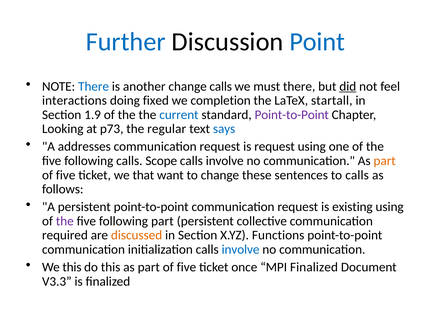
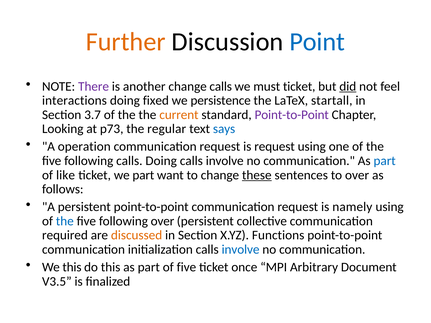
Further colour: blue -> orange
There at (94, 86) colour: blue -> purple
must there: there -> ticket
completion: completion -> persistence
1.9: 1.9 -> 3.7
current colour: blue -> orange
addresses: addresses -> operation
calls Scope: Scope -> Doing
part at (385, 161) colour: orange -> blue
five at (66, 175): five -> like
we that: that -> part
these underline: none -> present
to calls: calls -> over
existing: existing -> namely
the at (65, 221) colour: purple -> blue
following part: part -> over
MPI Finalized: Finalized -> Arbitrary
V3.3: V3.3 -> V3.5
